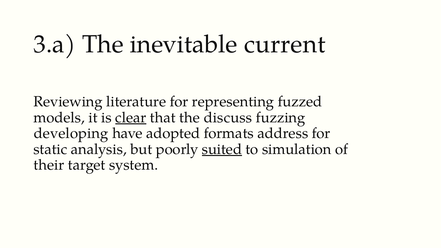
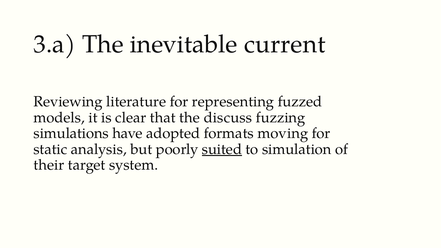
clear underline: present -> none
developing: developing -> simulations
address: address -> moving
